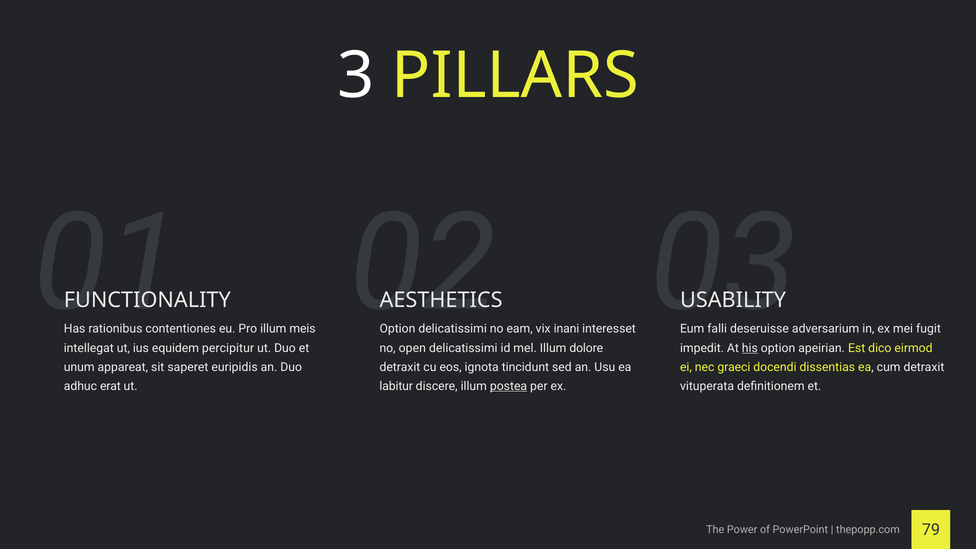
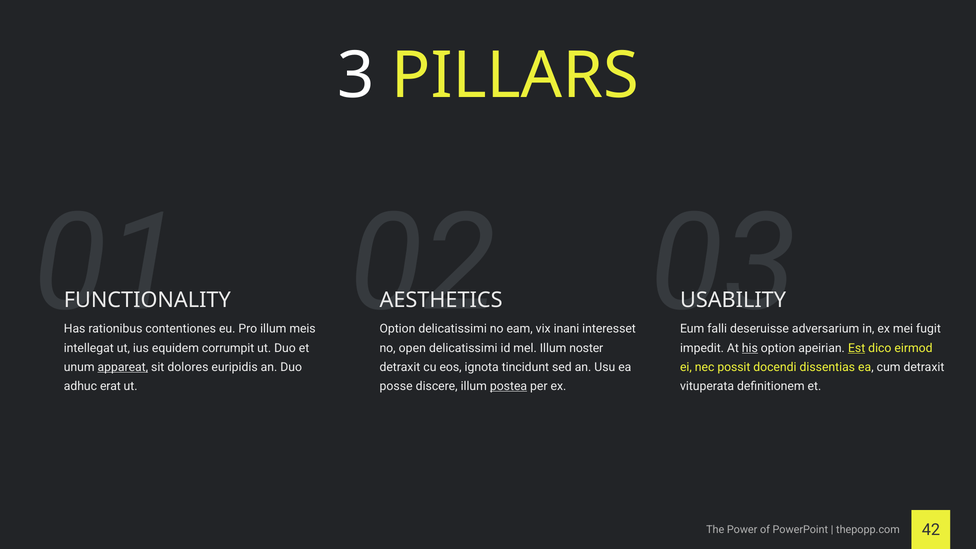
percipitur: percipitur -> corrumpit
dolore: dolore -> noster
Est underline: none -> present
appareat underline: none -> present
saperet: saperet -> dolores
graeci: graeci -> possit
labitur: labitur -> posse
79: 79 -> 42
